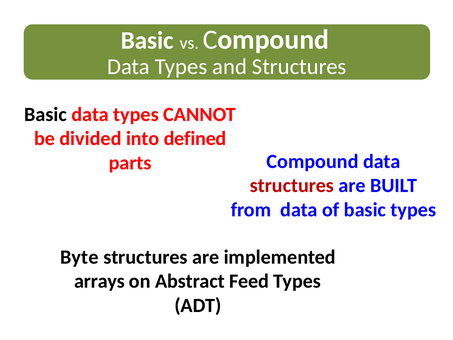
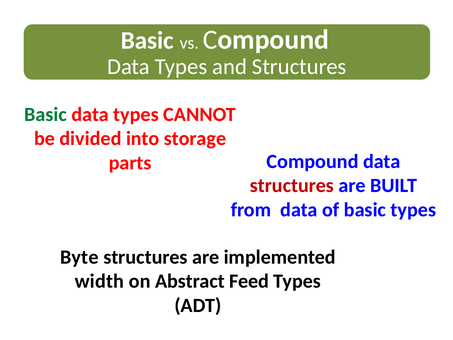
Basic at (46, 114) colour: black -> green
defined: defined -> storage
arrays: arrays -> width
